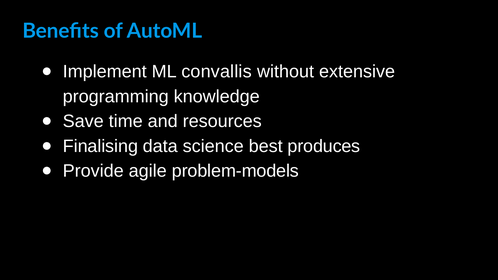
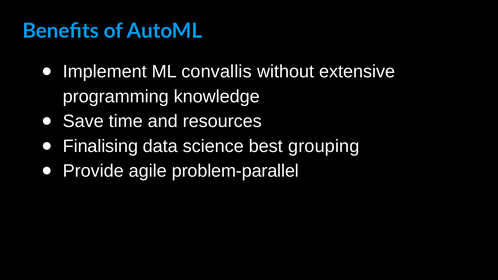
produces: produces -> grouping
problem-models: problem-models -> problem-parallel
